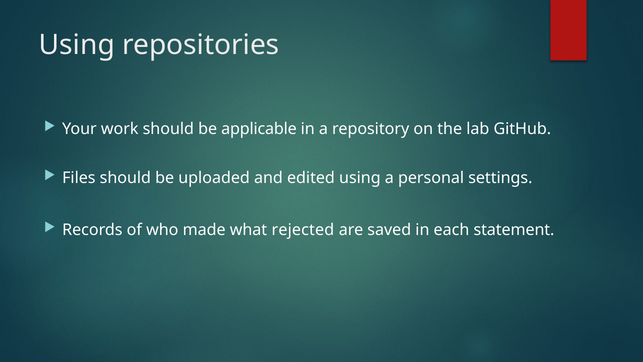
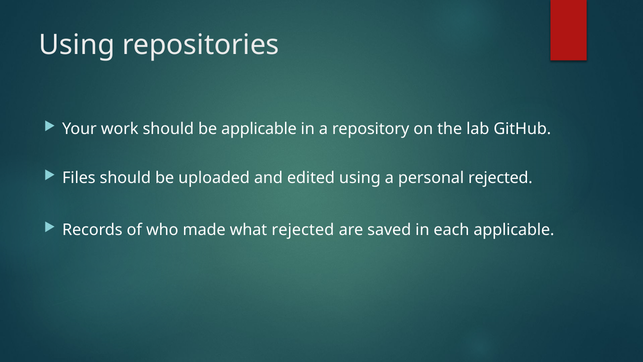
personal settings: settings -> rejected
each statement: statement -> applicable
